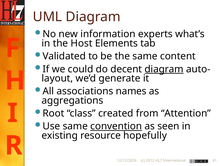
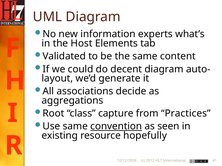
diagram at (164, 69) underline: present -> none
names: names -> decide
created: created -> capture
Attention: Attention -> Practices
